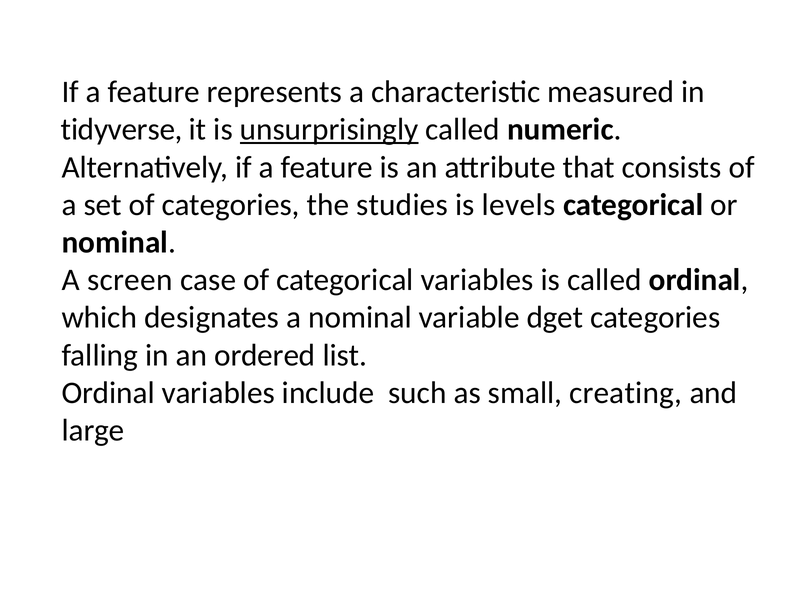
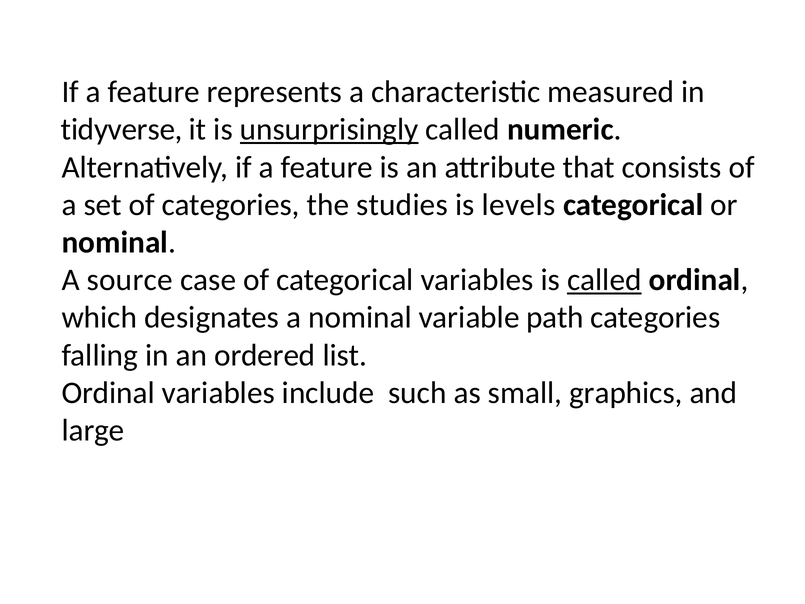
screen: screen -> source
called at (604, 280) underline: none -> present
dget: dget -> path
creating: creating -> graphics
